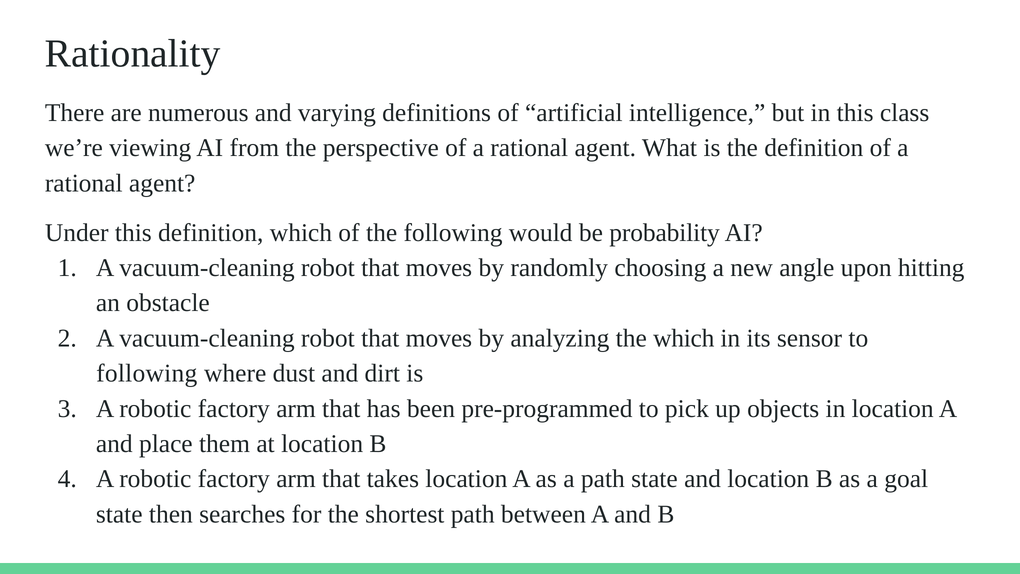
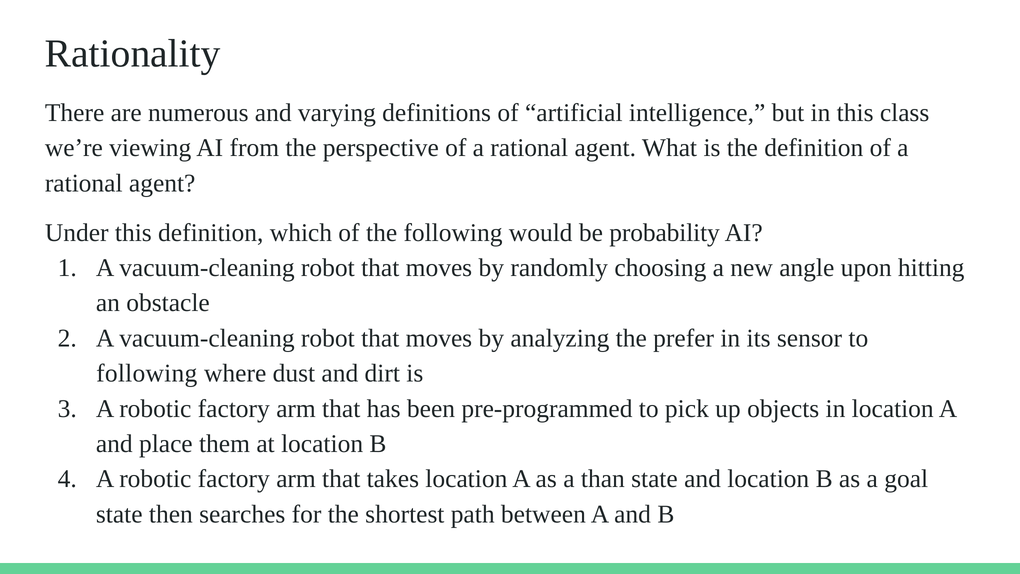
the which: which -> prefer
a path: path -> than
